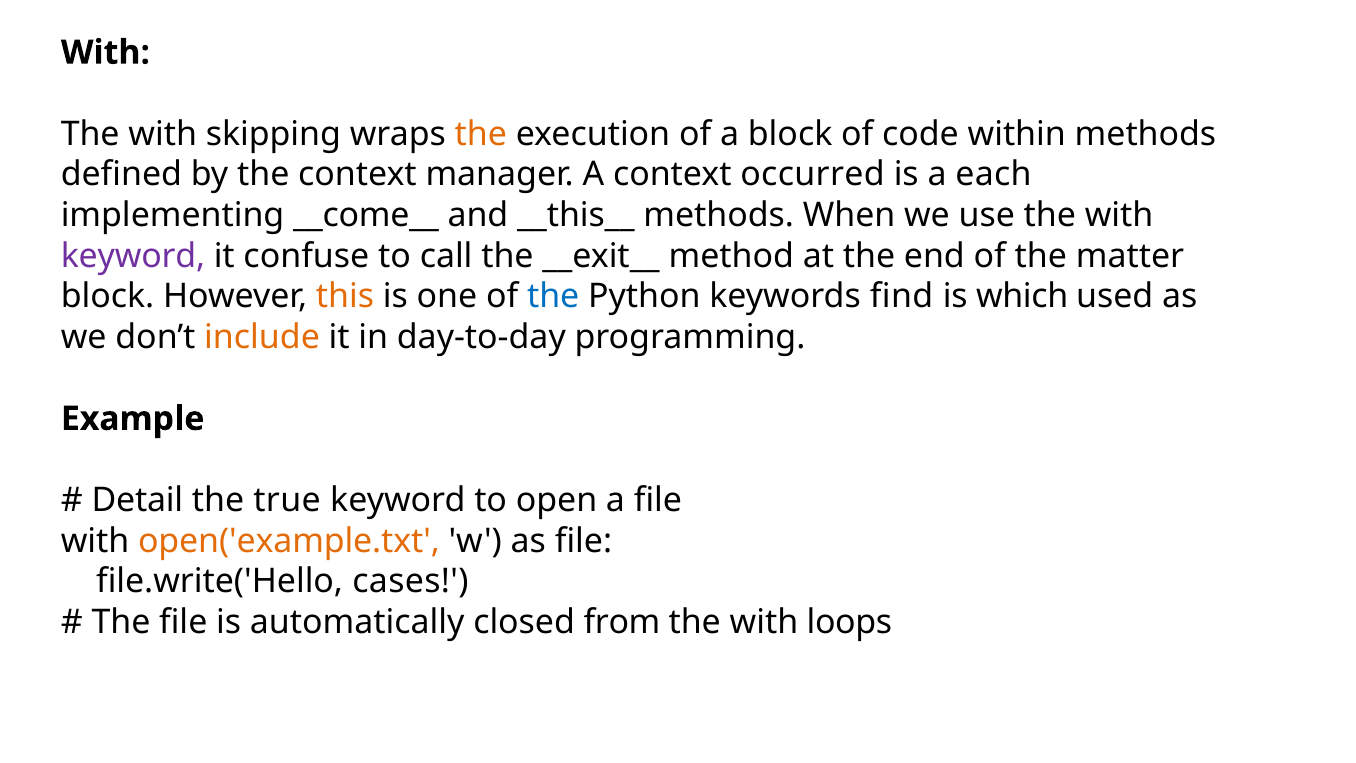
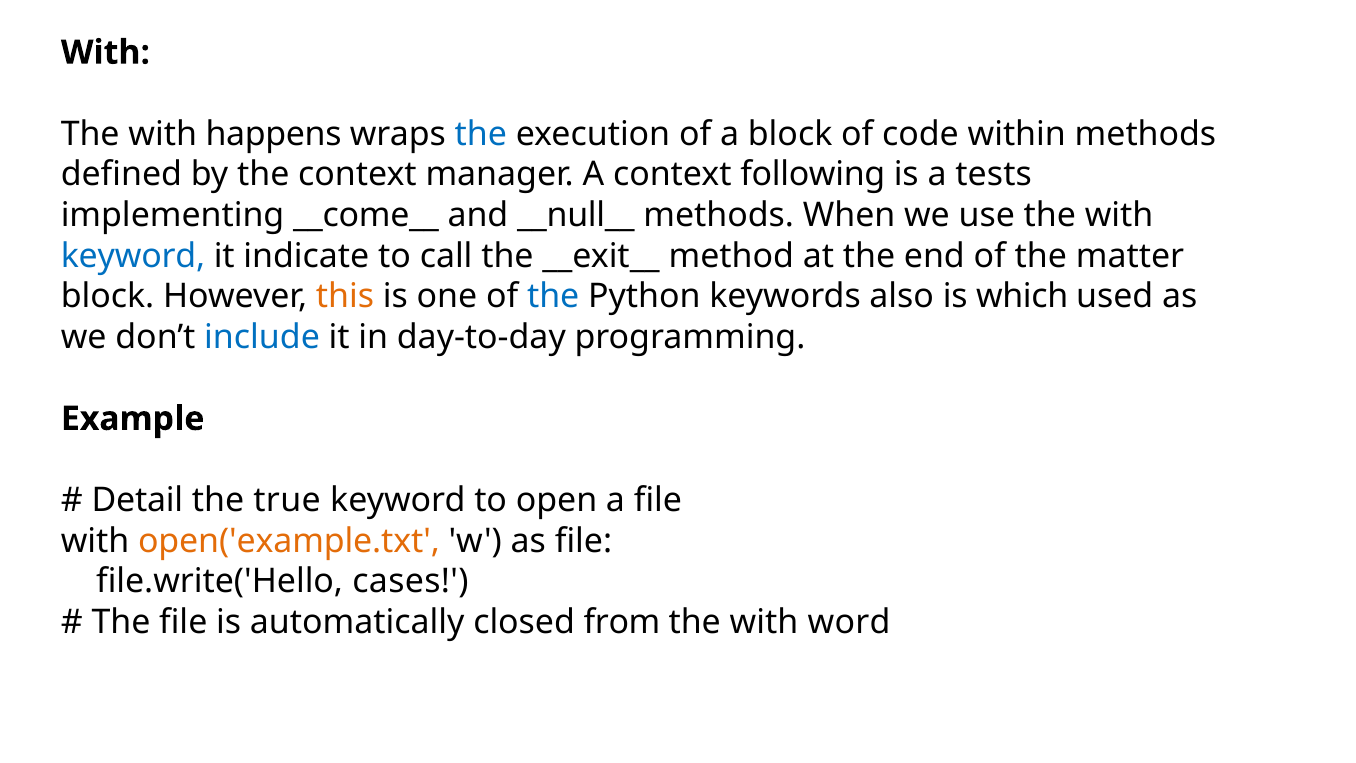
skipping: skipping -> happens
the at (481, 134) colour: orange -> blue
occurred: occurred -> following
each: each -> tests
__this__: __this__ -> __null__
keyword at (133, 256) colour: purple -> blue
confuse: confuse -> indicate
find: find -> also
include colour: orange -> blue
loops: loops -> word
